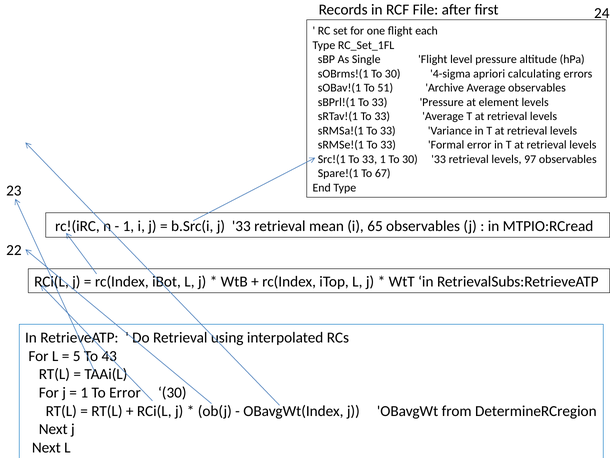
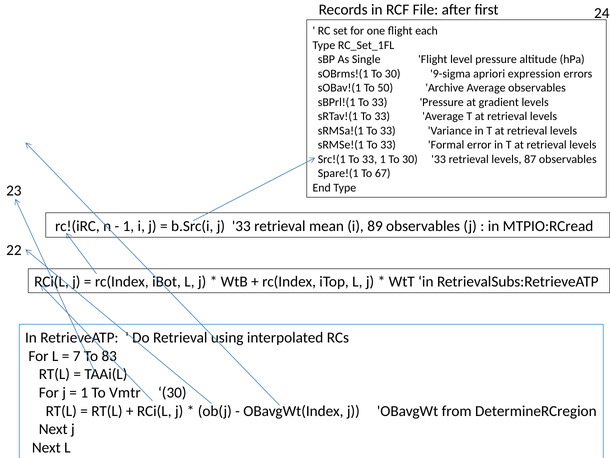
4-sigma: 4-sigma -> 9-sigma
calculating: calculating -> expression
51: 51 -> 50
element: element -> gradient
97: 97 -> 87
65: 65 -> 89
5: 5 -> 7
43: 43 -> 83
To Error: Error -> Vmtr
